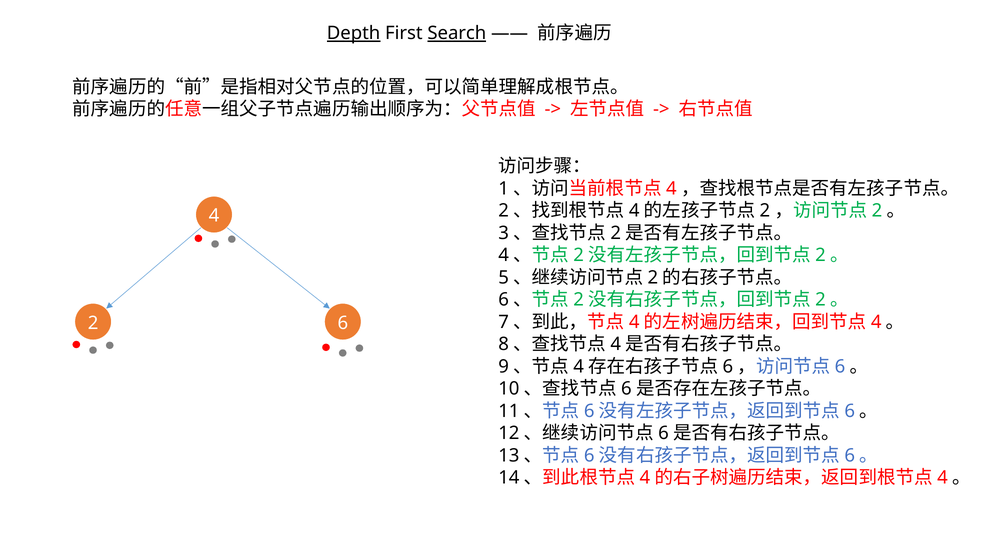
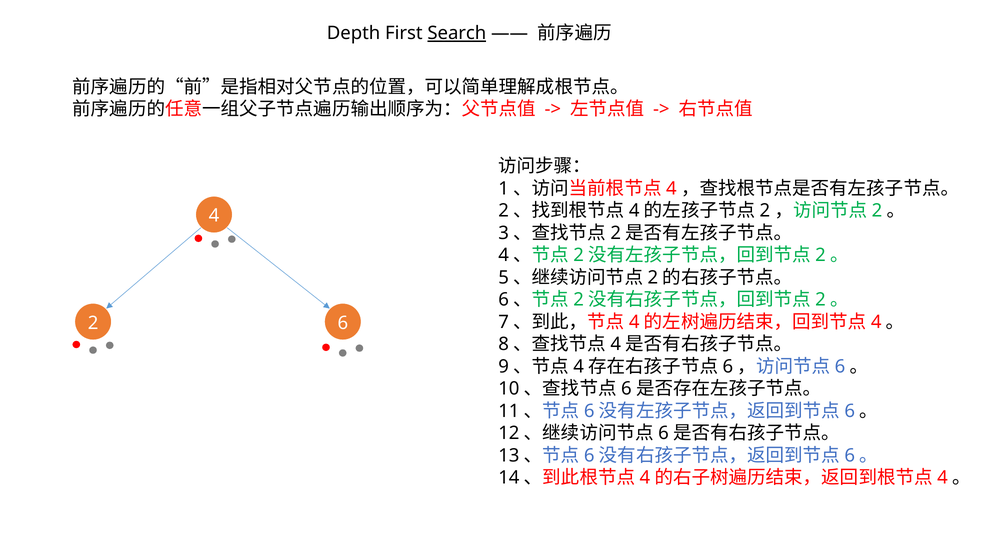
Depth underline: present -> none
